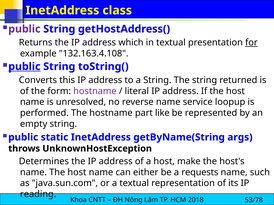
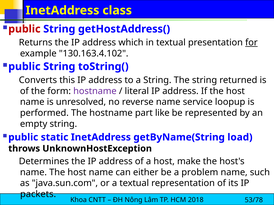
public at (24, 29) colour: purple -> red
132.163.4.108: 132.163.4.108 -> 130.163.4.102
public at (24, 67) underline: present -> none
args: args -> load
requests: requests -> problem
reading: reading -> packets
